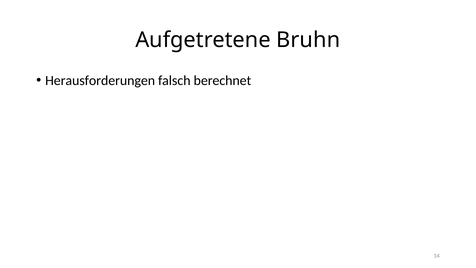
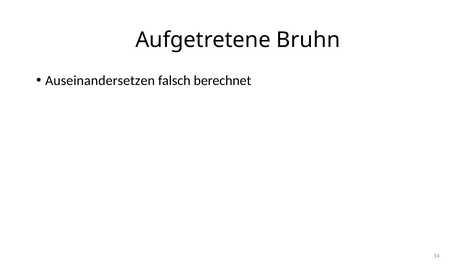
Herausforderungen: Herausforderungen -> Auseinandersetzen
